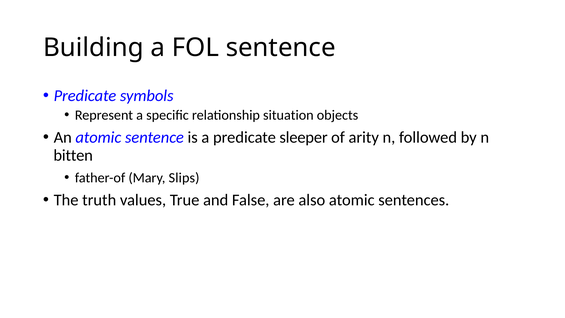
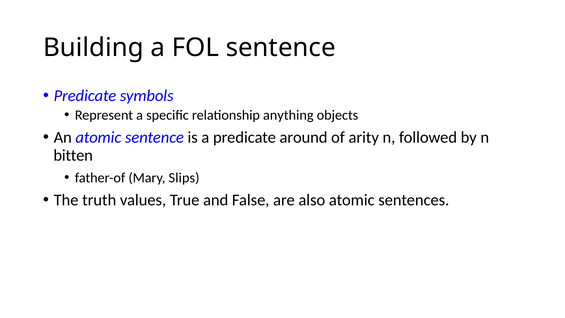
situation: situation -> anything
sleeper: sleeper -> around
